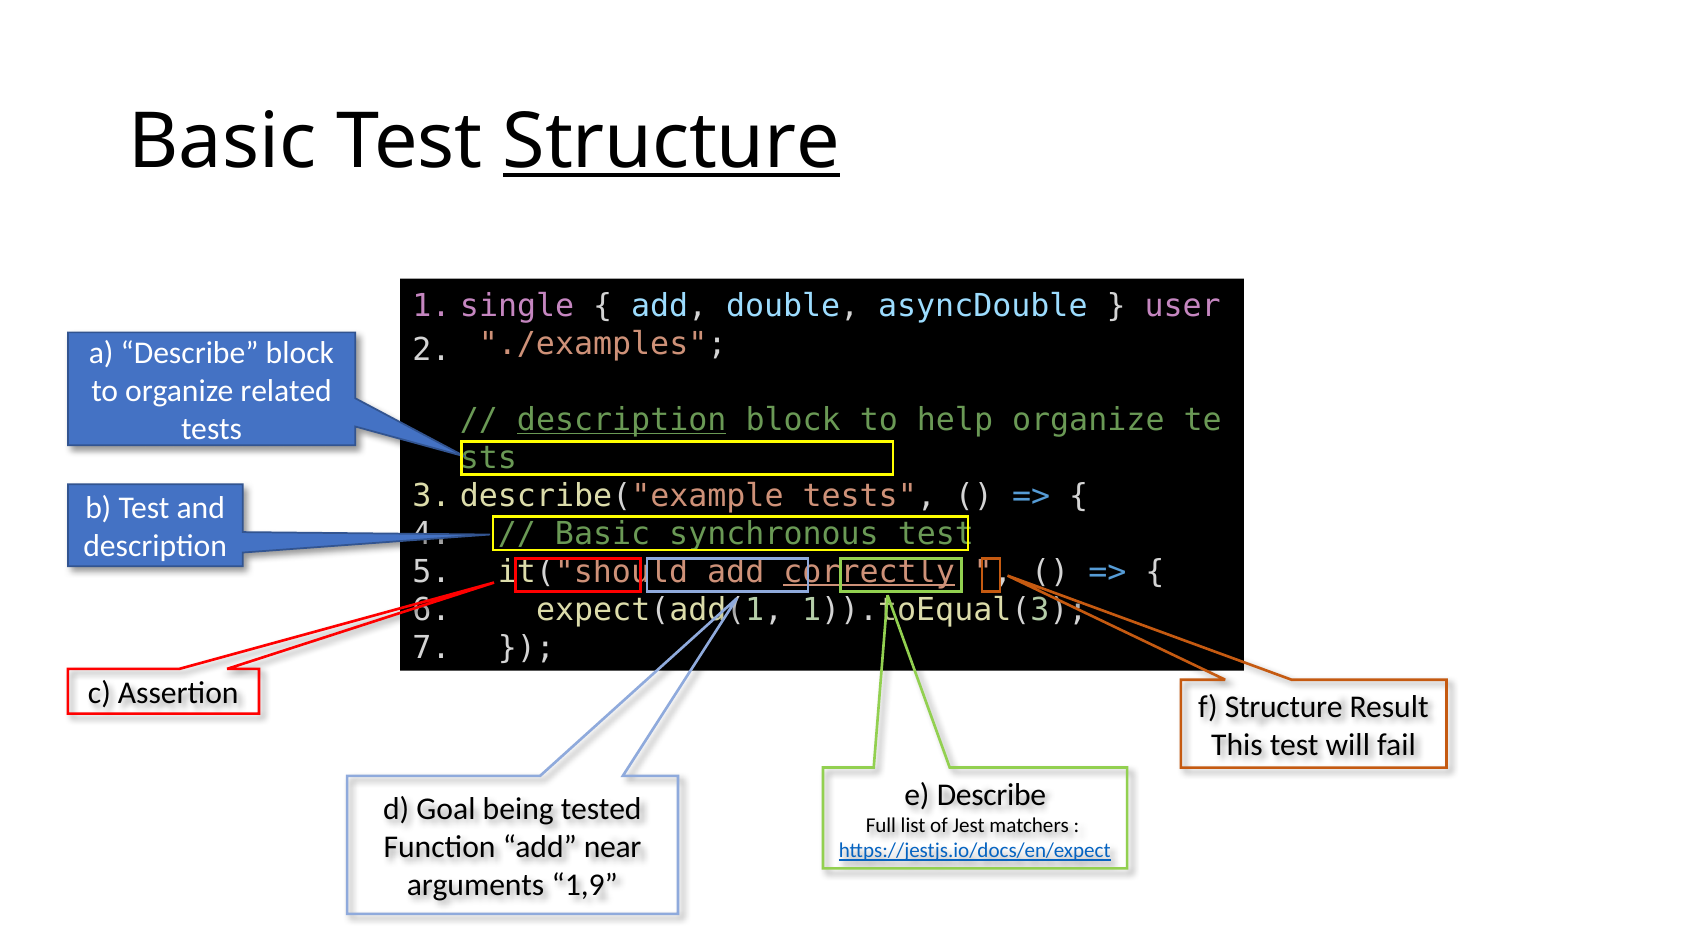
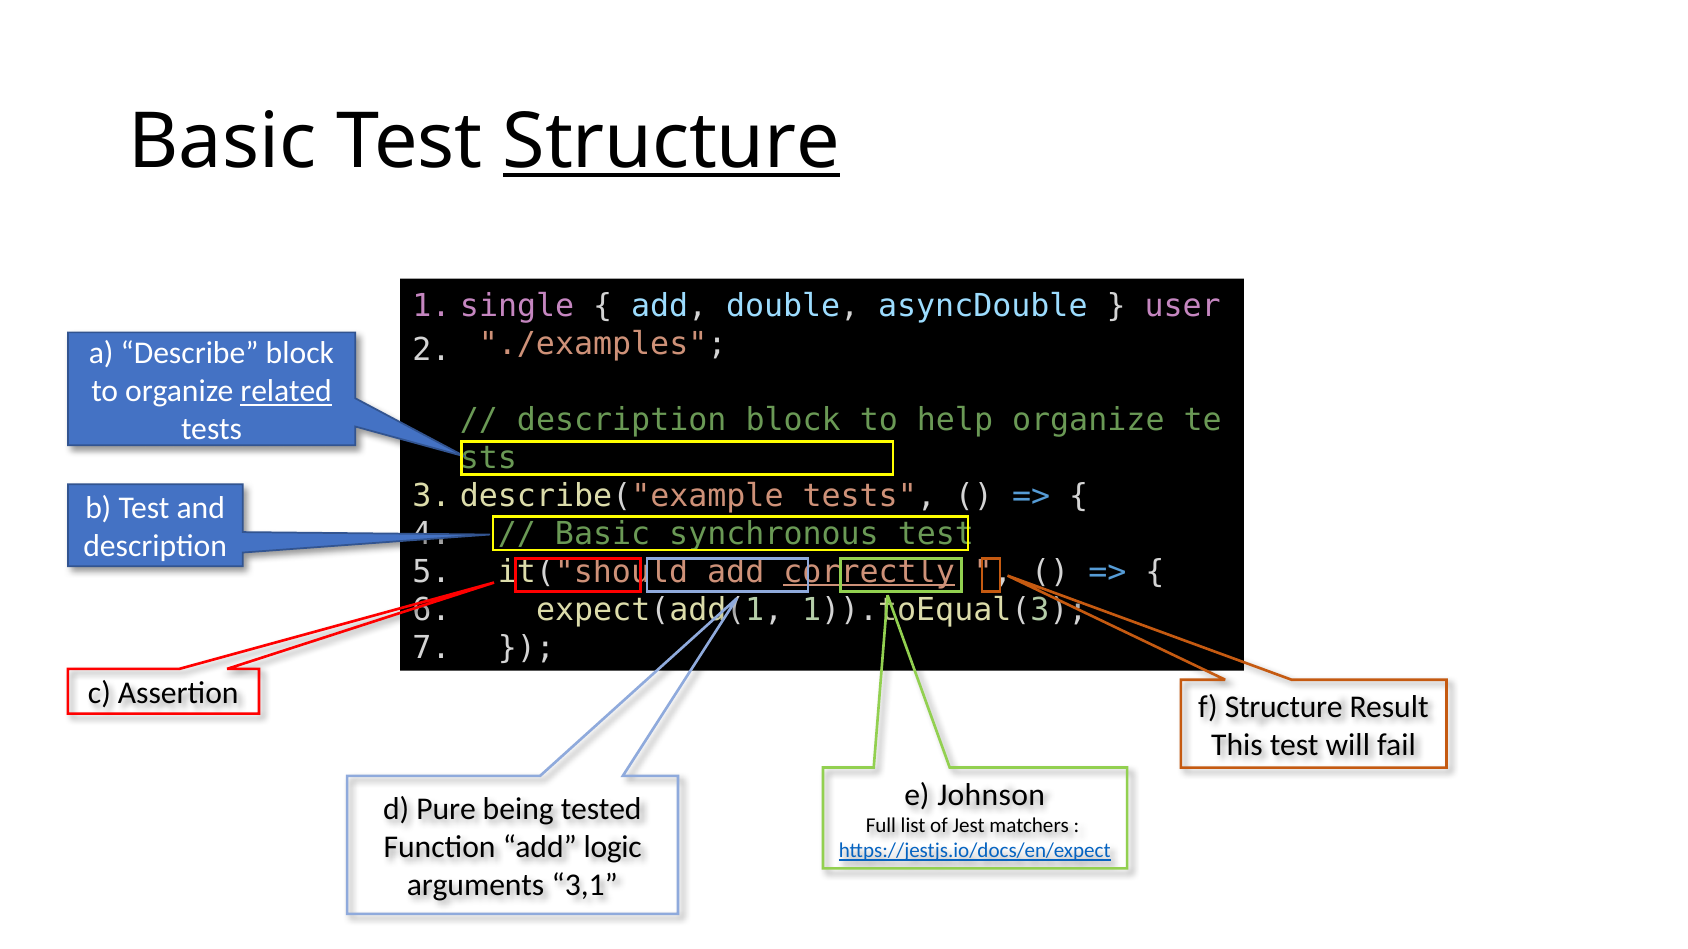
related underline: none -> present
description at (622, 420) underline: present -> none
e Describe: Describe -> Johnson
Goal: Goal -> Pure
near: near -> logic
1,9: 1,9 -> 3,1
